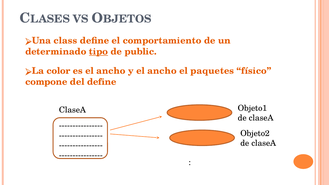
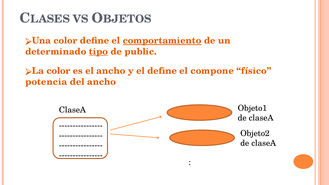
class at (65, 41): class -> color
comportamiento underline: none -> present
y el ancho: ancho -> define
paquetes: paquetes -> compone
compone: compone -> potencia
del define: define -> ancho
